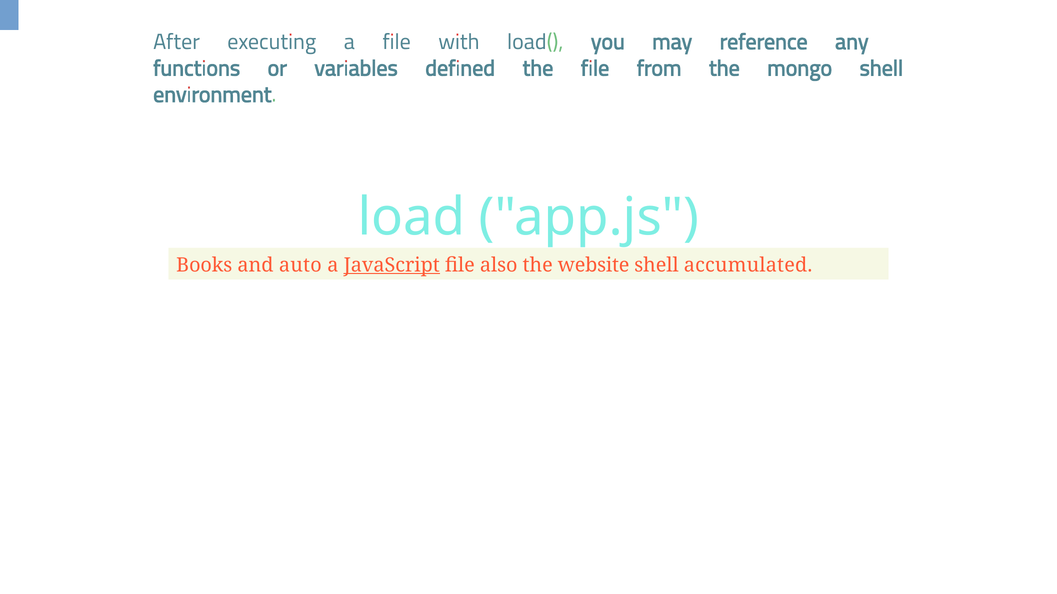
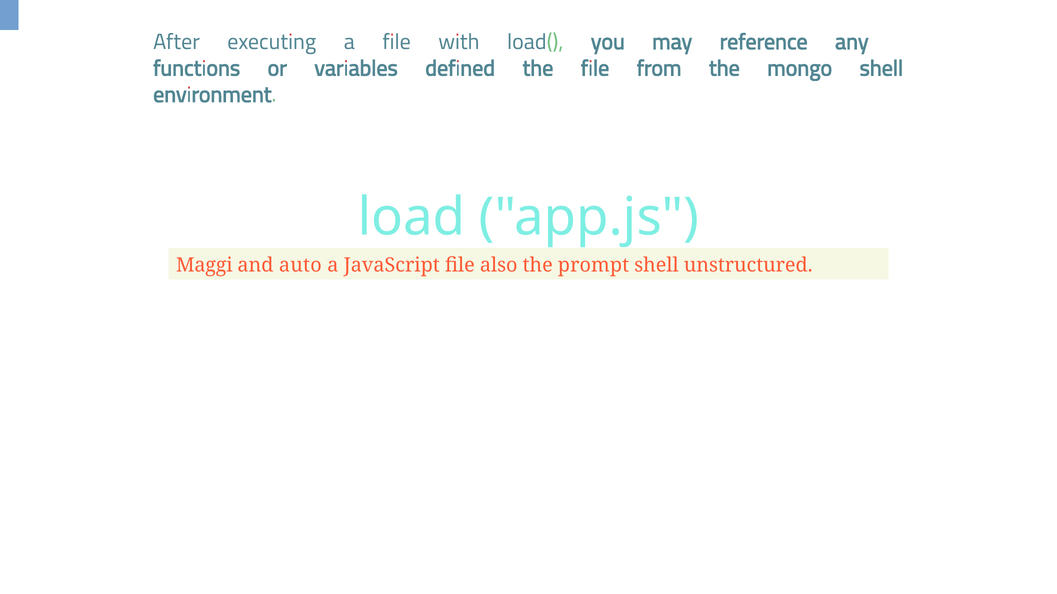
Books: Books -> Maggi
JavaScript underline: present -> none
website: website -> prompt
accumulated: accumulated -> unstructured
